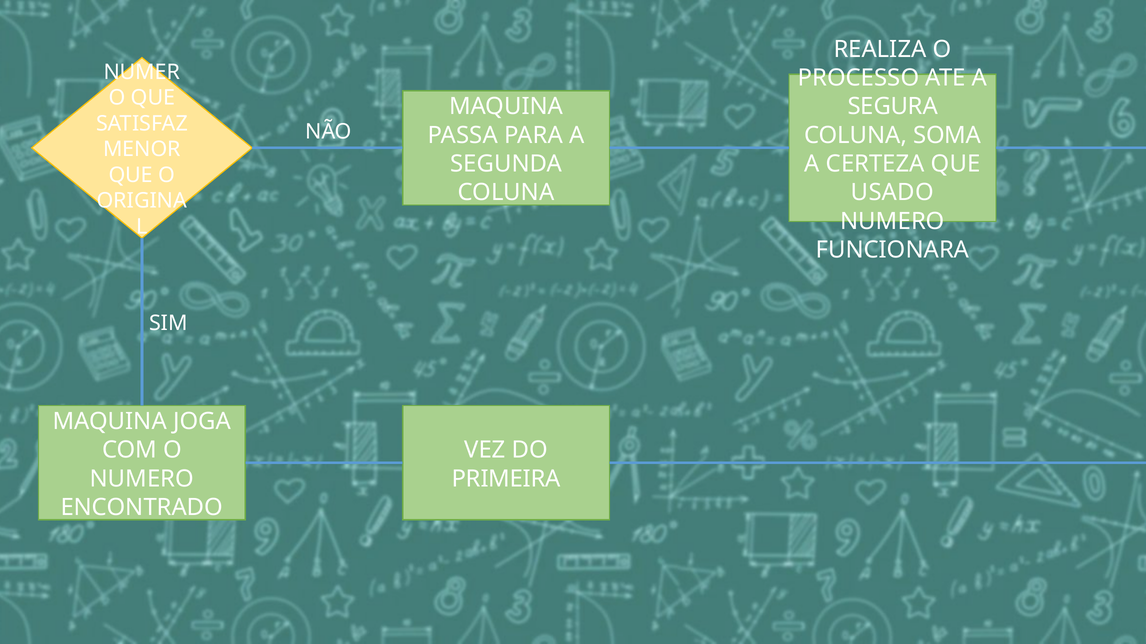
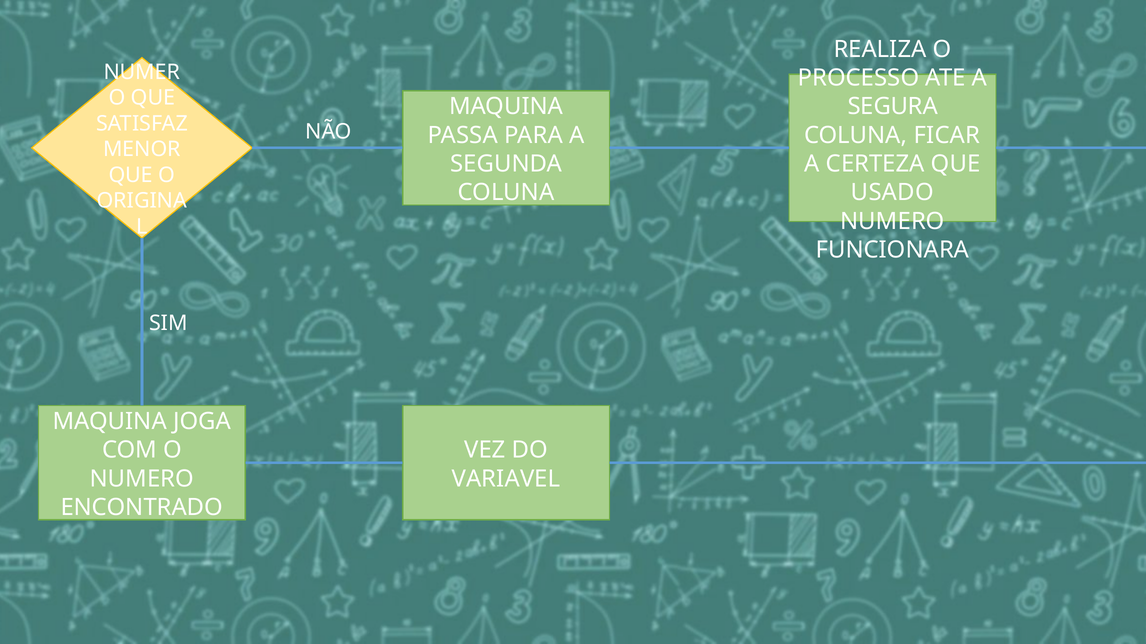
SOMA: SOMA -> FICAR
PRIMEIRA: PRIMEIRA -> VARIAVEL
